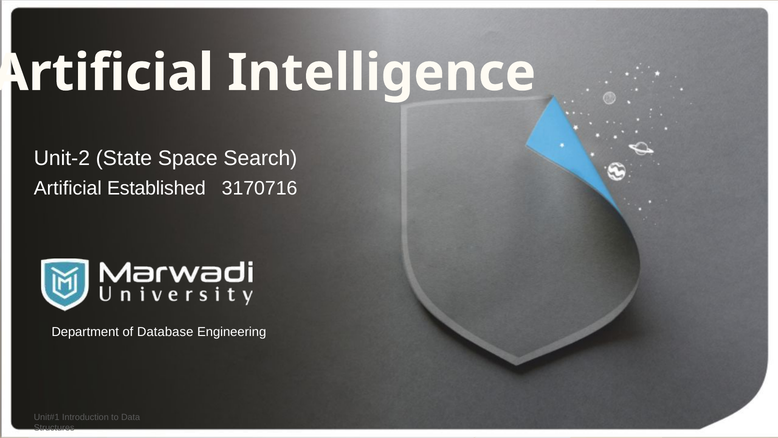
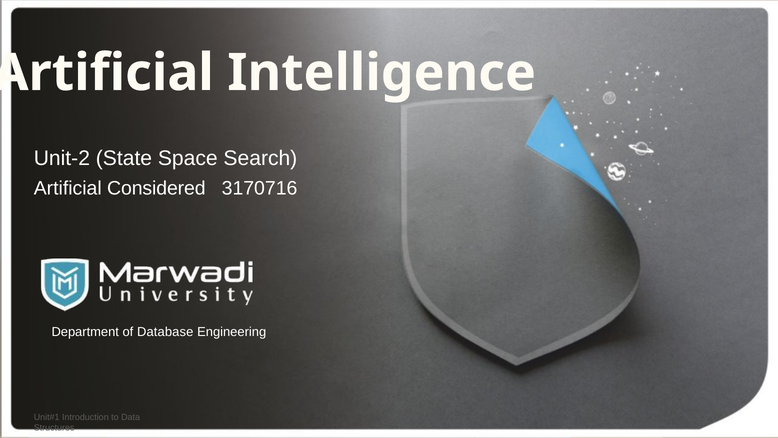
Established: Established -> Considered
